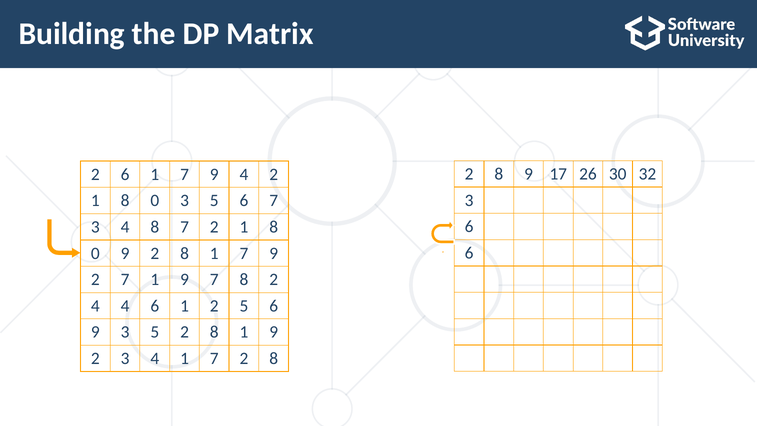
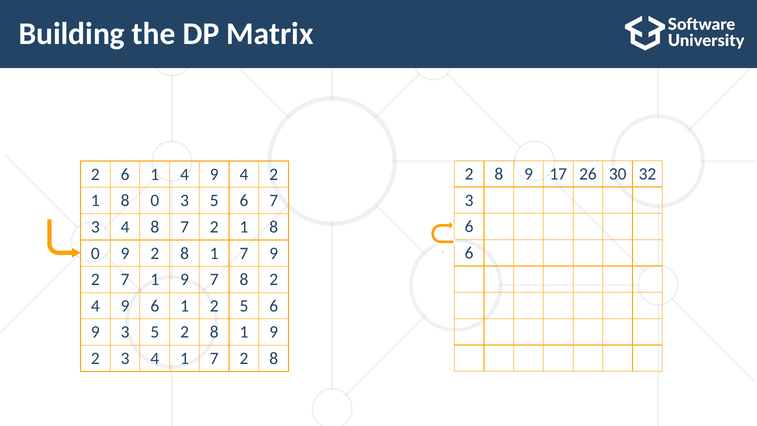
6 1 7: 7 -> 4
4 at (125, 306): 4 -> 9
